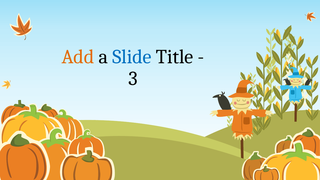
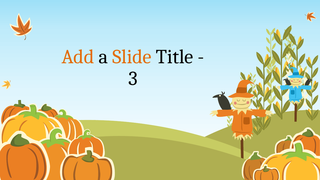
Slide colour: blue -> orange
